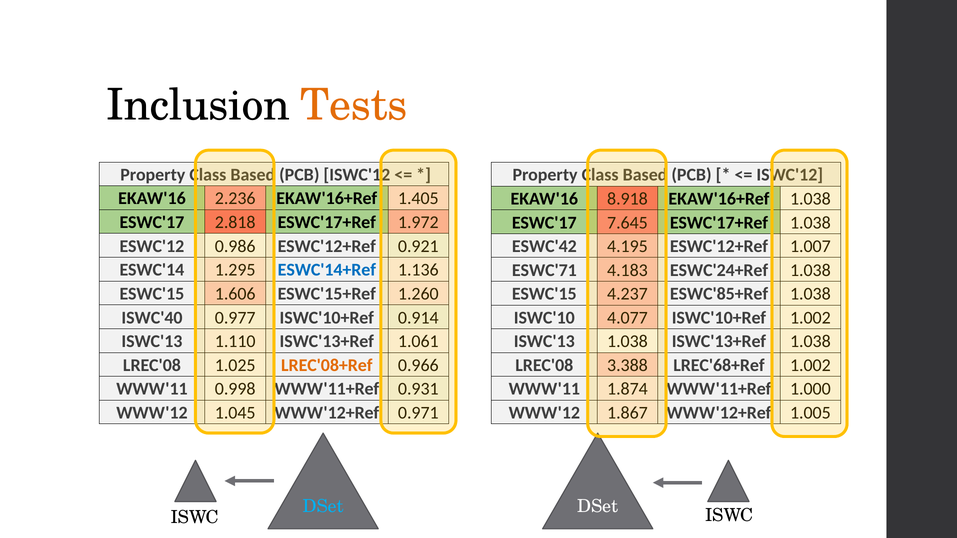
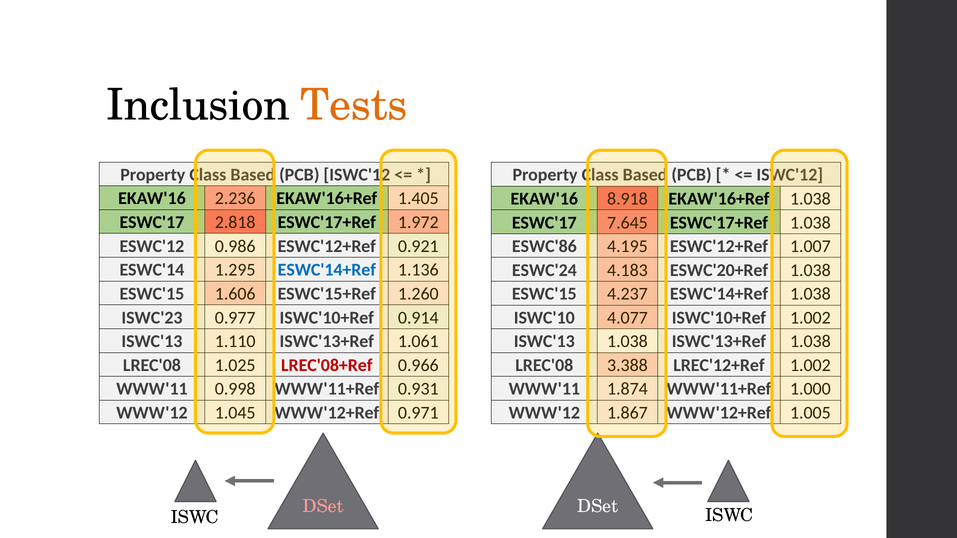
ESWC'42: ESWC'42 -> ESWC'86
ESWC'71: ESWC'71 -> ESWC'24
ESWC'24+Ref: ESWC'24+Ref -> ESWC'20+Ref
ESWC'85+Ref at (719, 294): ESWC'85+Ref -> ESWC'14+Ref
ISWC'40: ISWC'40 -> ISWC'23
LREC'08+Ref colour: orange -> red
LREC'68+Ref: LREC'68+Ref -> LREC'12+Ref
DSet at (323, 506) colour: light blue -> pink
